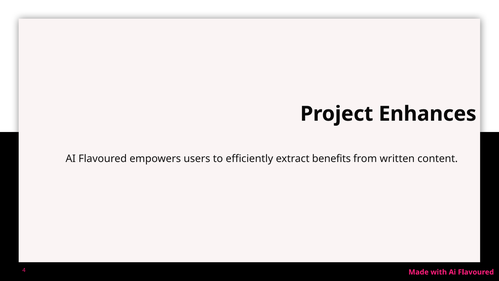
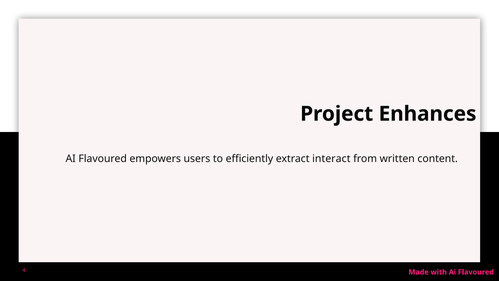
benefits: benefits -> interact
